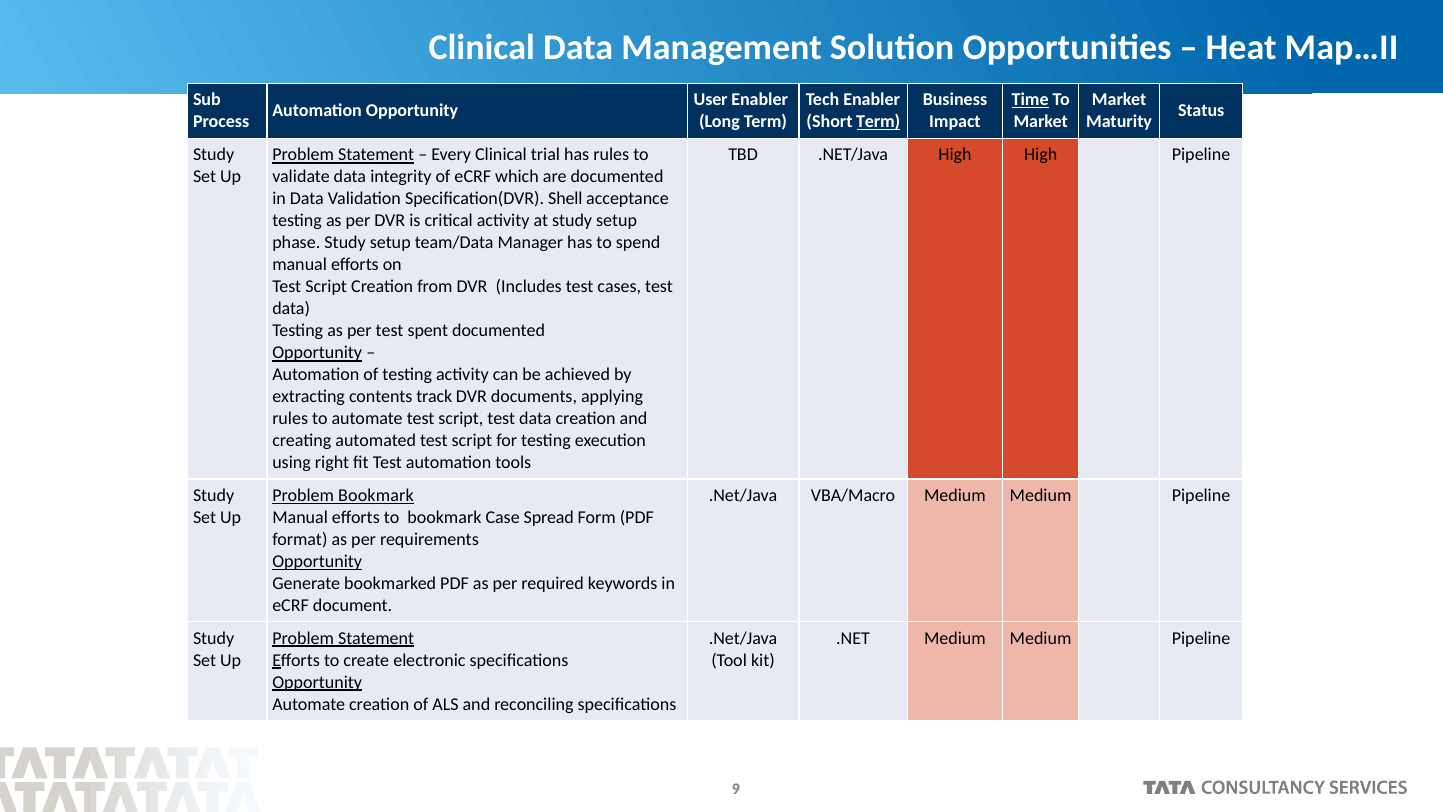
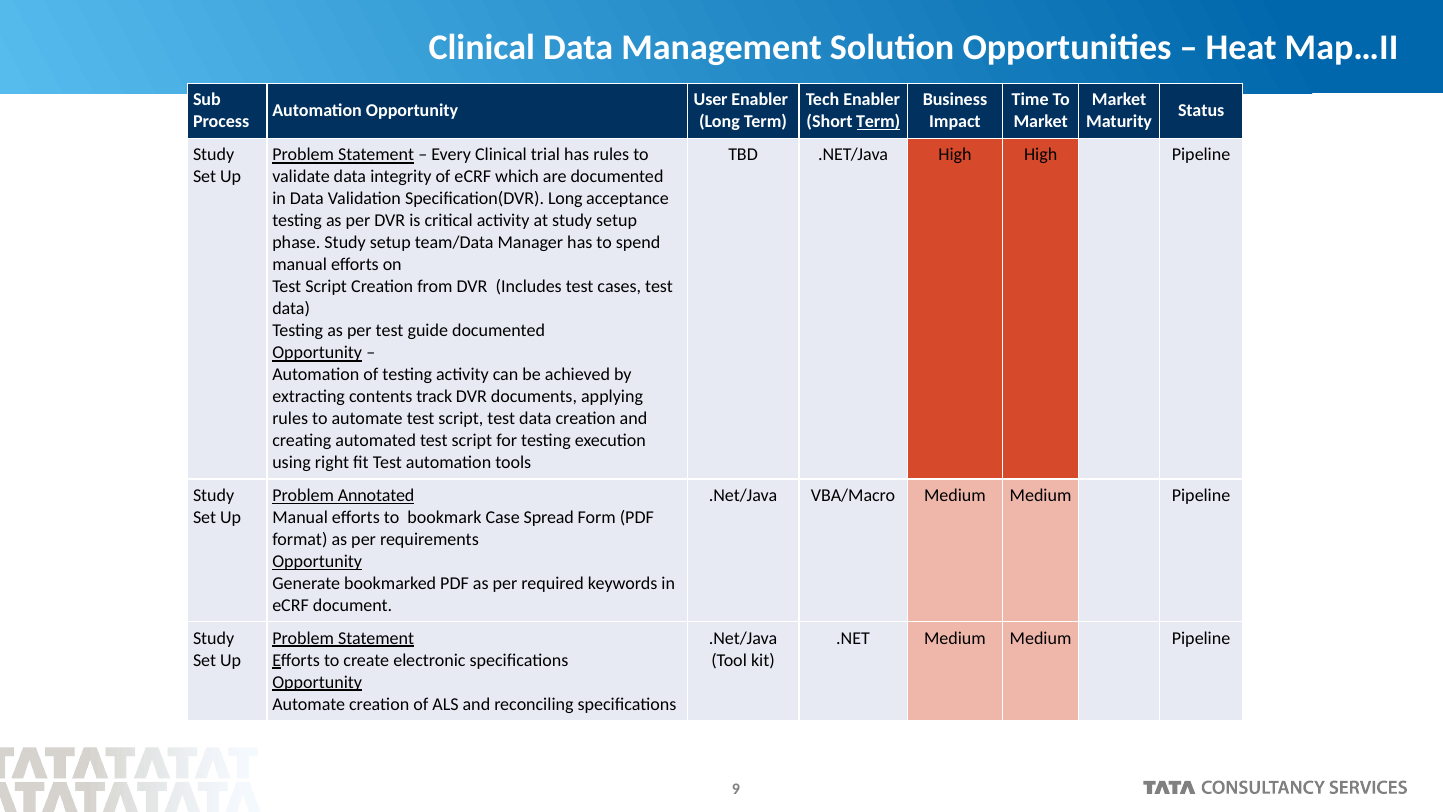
Time underline: present -> none
Specification(DVR Shell: Shell -> Long
spent: spent -> guide
Problem Bookmark: Bookmark -> Annotated
